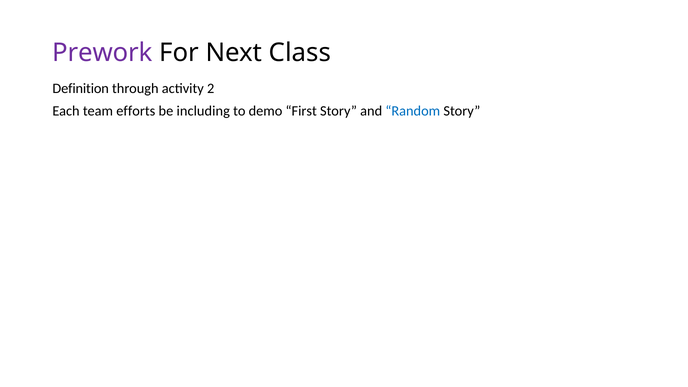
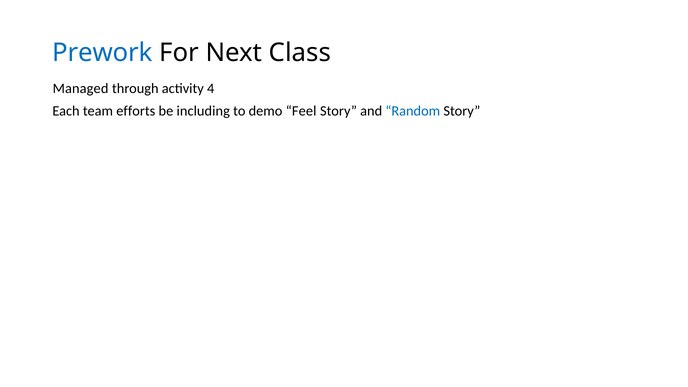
Prework colour: purple -> blue
Definition: Definition -> Managed
2: 2 -> 4
First: First -> Feel
